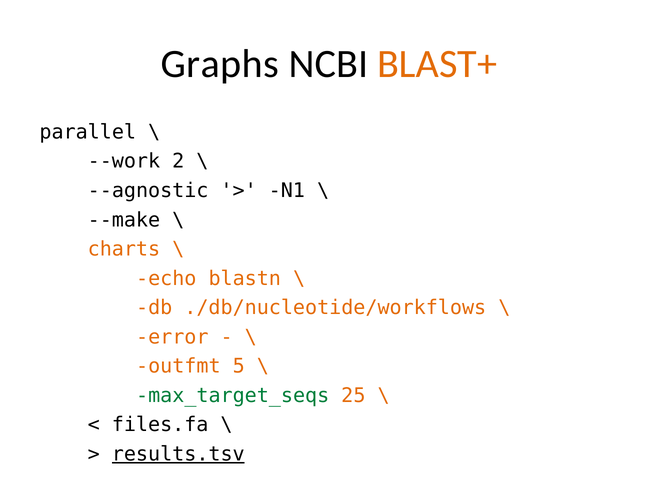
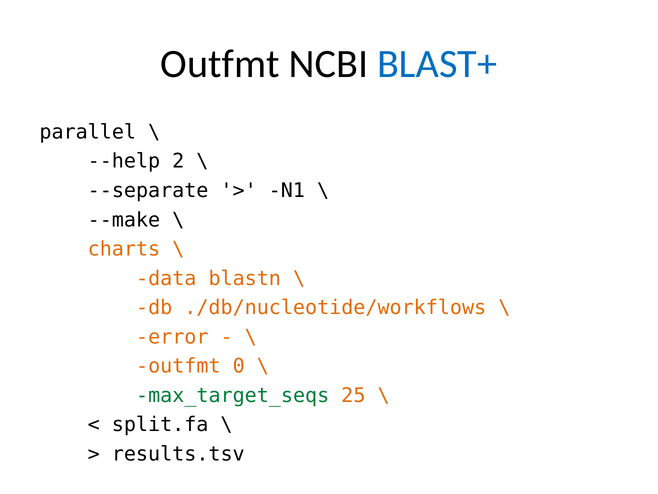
Graphs at (220, 64): Graphs -> Outfmt
BLAST+ colour: orange -> blue
--work: --work -> --help
--agnostic: --agnostic -> --separate
echo: echo -> data
5: 5 -> 0
files.fa: files.fa -> split.fa
results.tsv underline: present -> none
